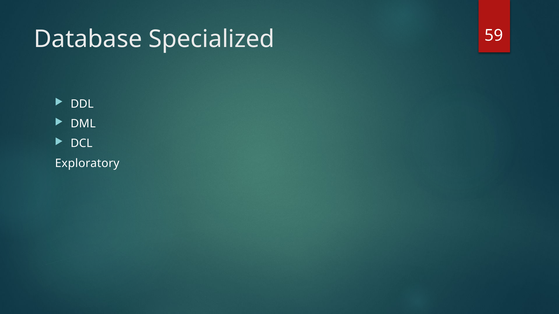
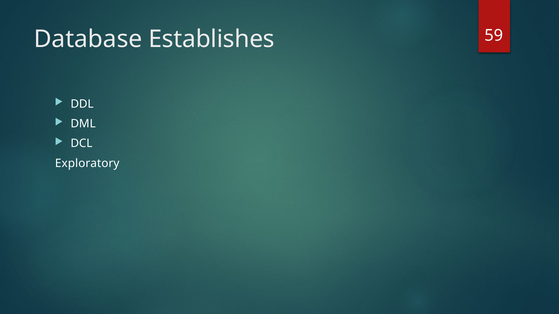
Specialized: Specialized -> Establishes
